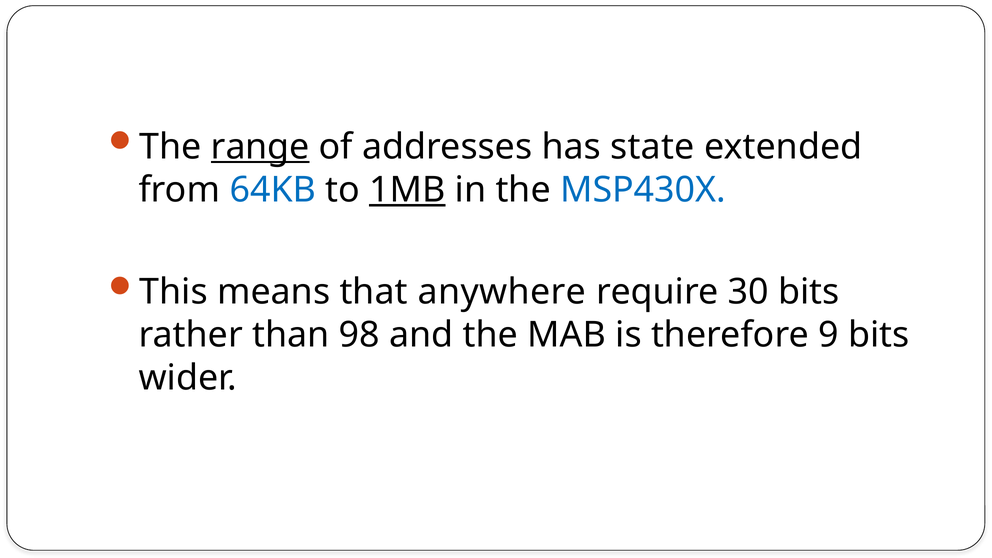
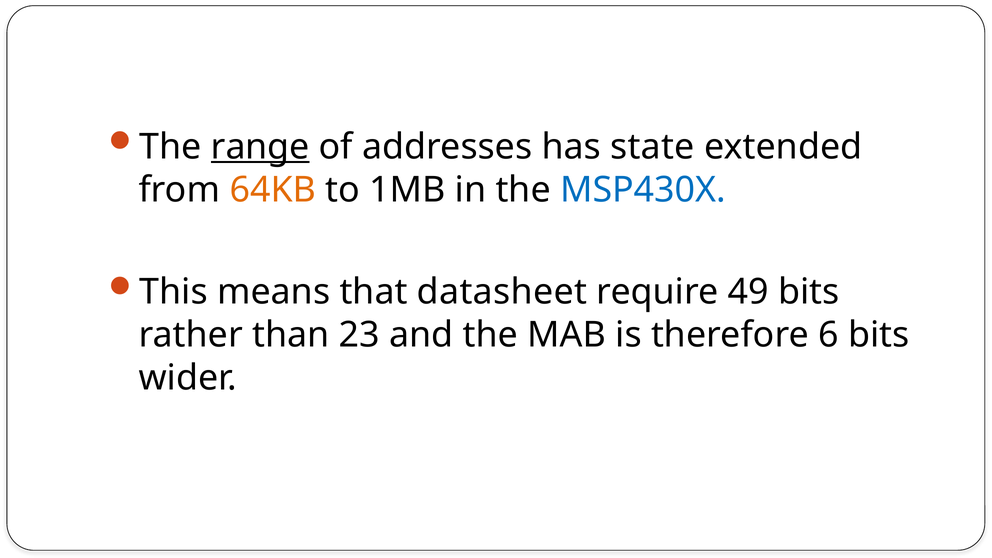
64KB colour: blue -> orange
1MB underline: present -> none
anywhere: anywhere -> datasheet
30: 30 -> 49
98: 98 -> 23
9: 9 -> 6
